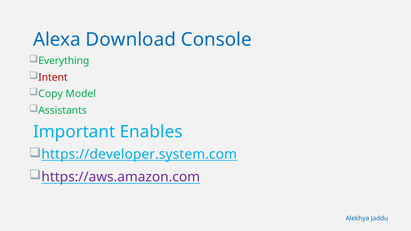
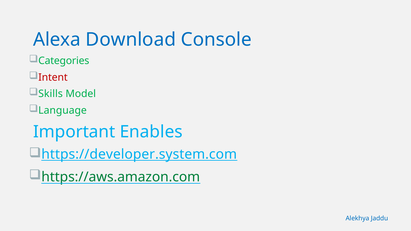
Everything: Everything -> Categories
Copy: Copy -> Skills
Assistants: Assistants -> Language
https://aws.amazon.com colour: purple -> green
